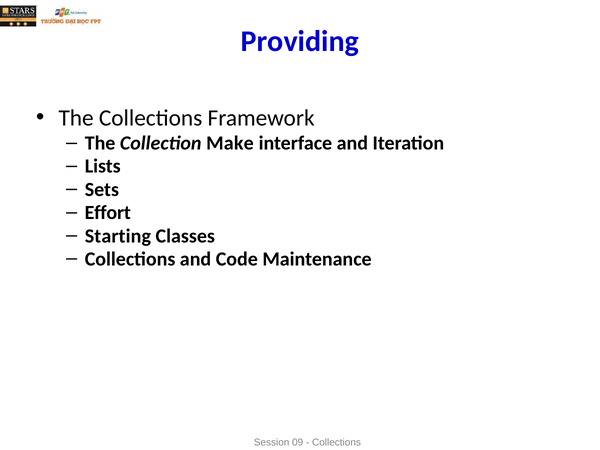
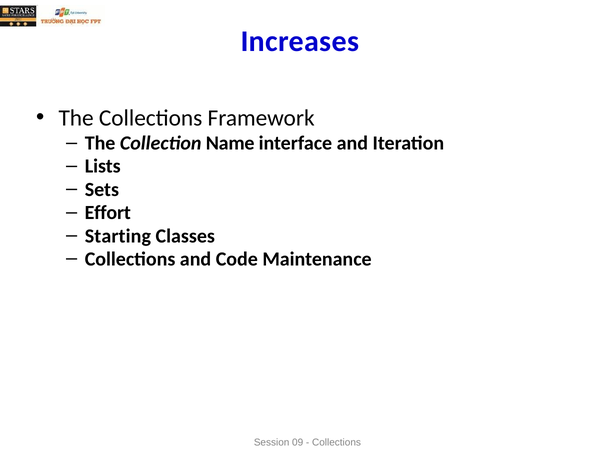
Providing: Providing -> Increases
Make: Make -> Name
